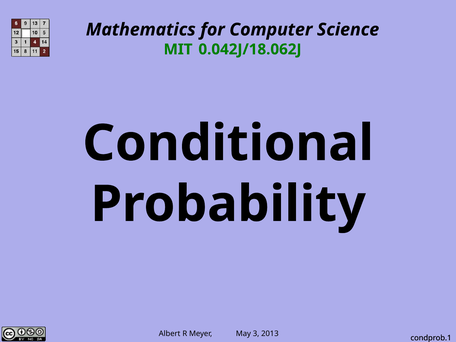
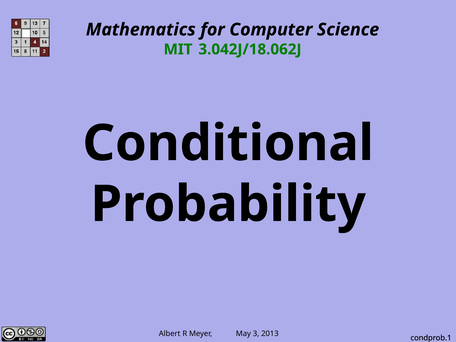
0.042J/18.062J: 0.042J/18.062J -> 3.042J/18.062J
